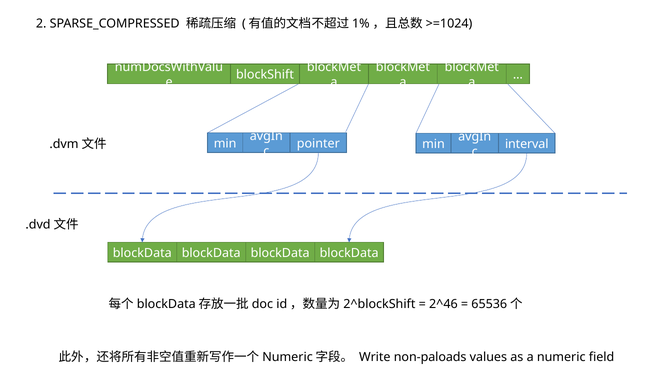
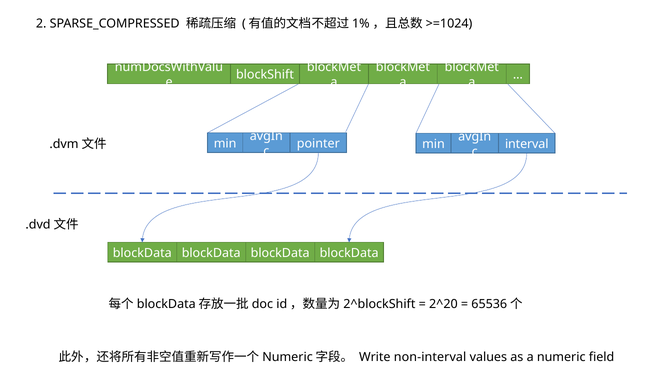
2^46: 2^46 -> 2^20
non-paloads: non-paloads -> non-interval
